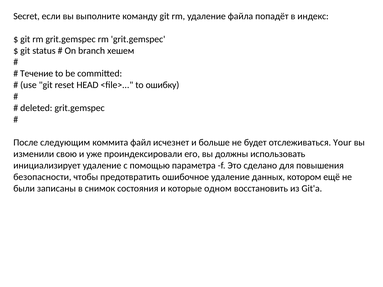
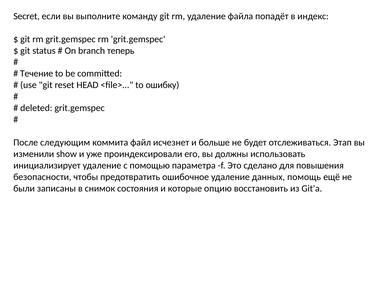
хешем: хешем -> теперь
Your: Your -> Этап
свою: свою -> show
котором: котором -> помощь
одном: одном -> опцию
